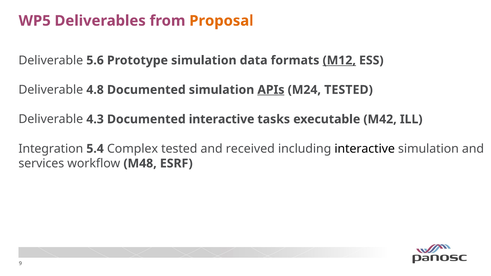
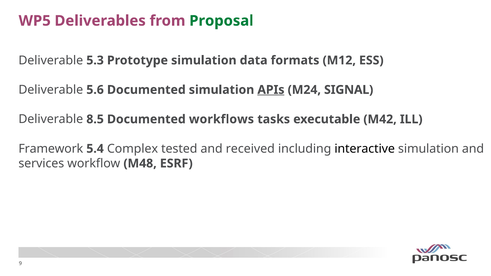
Proposal colour: orange -> green
5.6: 5.6 -> 5.3
M12 underline: present -> none
4.8: 4.8 -> 5.6
M24 TESTED: TESTED -> SIGNAL
4.3: 4.3 -> 8.5
Documented interactive: interactive -> workflows
Integration: Integration -> Framework
